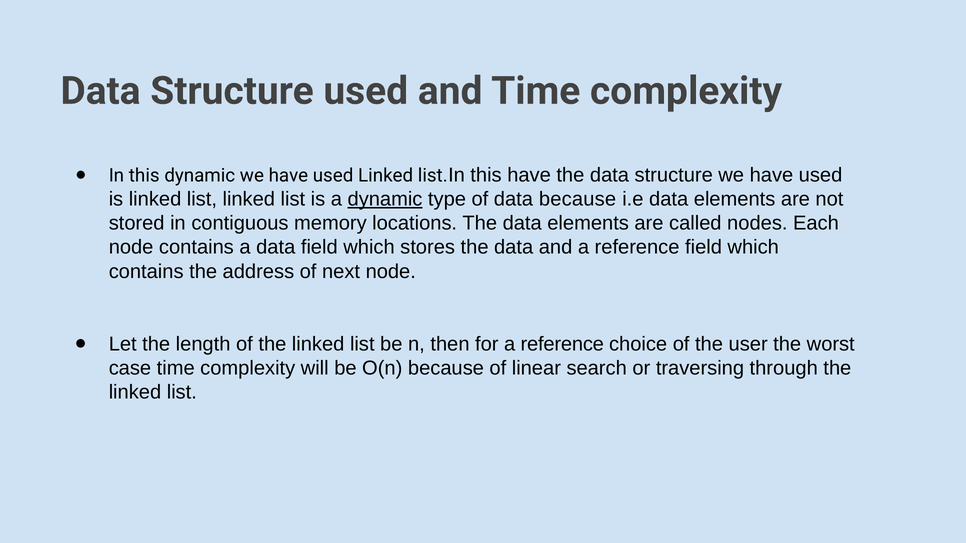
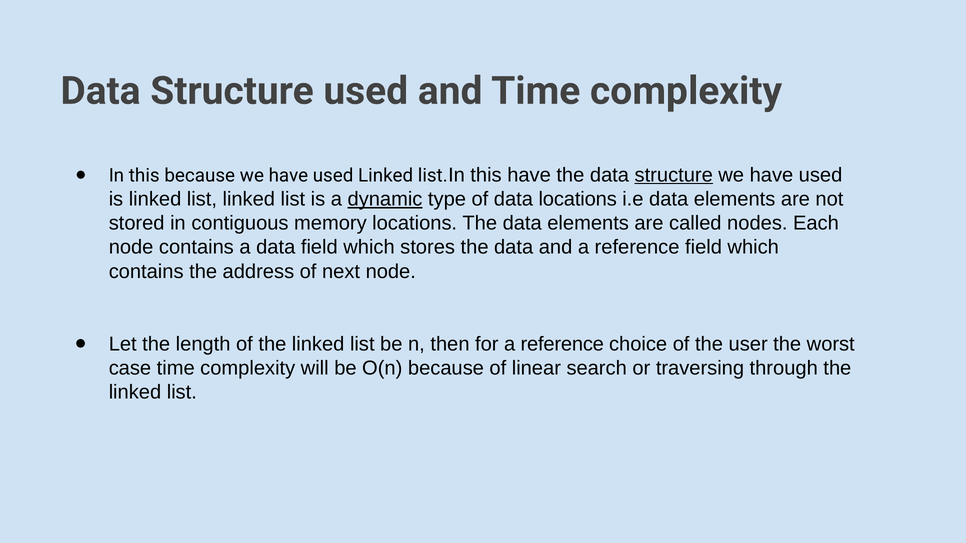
this dynamic: dynamic -> because
structure at (674, 175) underline: none -> present
data because: because -> locations
